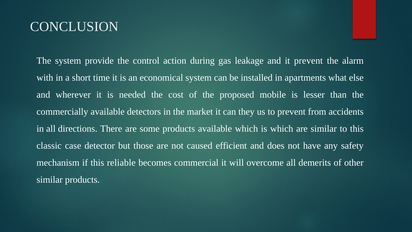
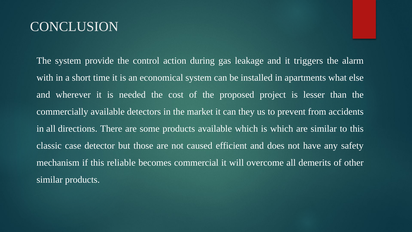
it prevent: prevent -> triggers
mobile: mobile -> project
